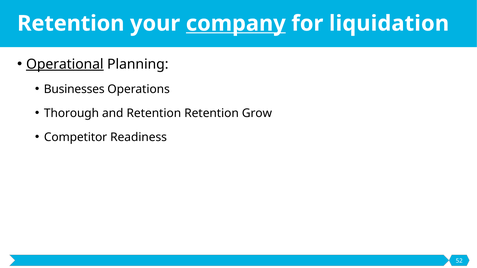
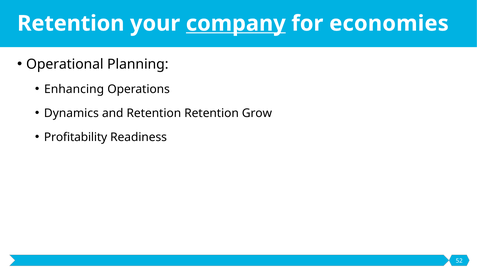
liquidation: liquidation -> economies
Operational underline: present -> none
Businesses: Businesses -> Enhancing
Thorough: Thorough -> Dynamics
Competitor: Competitor -> Profitability
